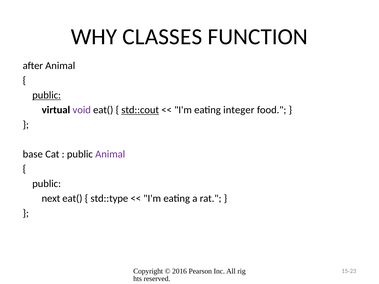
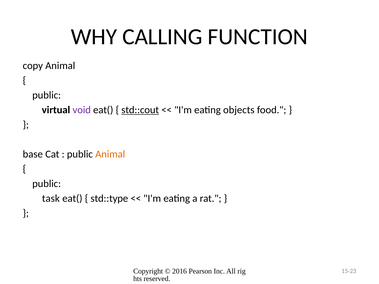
CLASSES: CLASSES -> CALLING
after: after -> copy
public at (47, 95) underline: present -> none
integer: integer -> objects
Animal at (110, 154) colour: purple -> orange
next: next -> task
